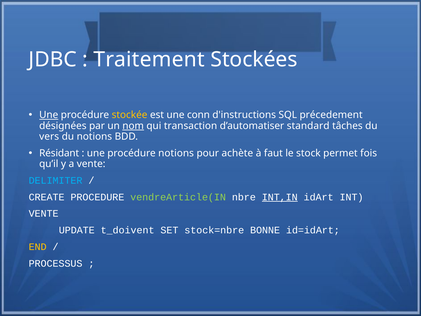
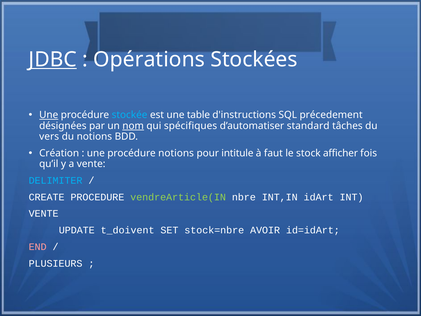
JDBC underline: none -> present
Traitement: Traitement -> Opérations
stockée colour: yellow -> light blue
conn: conn -> table
transaction: transaction -> spécifiques
Résidant: Résidant -> Création
achète: achète -> intitule
permet: permet -> afficher
INT,IN underline: present -> none
BONNE: BONNE -> AVOIR
END colour: yellow -> pink
PROCESSUS: PROCESSUS -> PLUSIEURS
